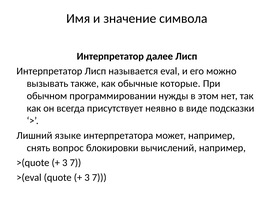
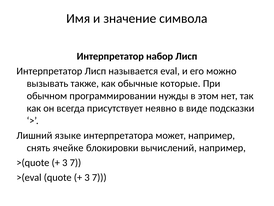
далее: далее -> набор
вопрос: вопрос -> ячейке
